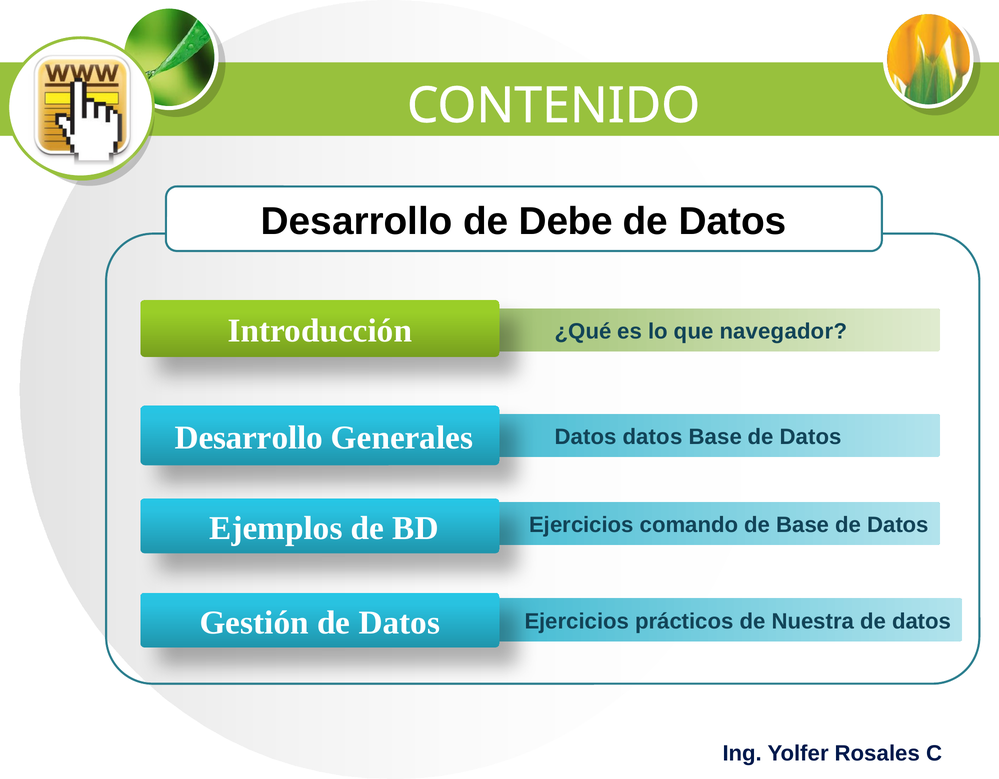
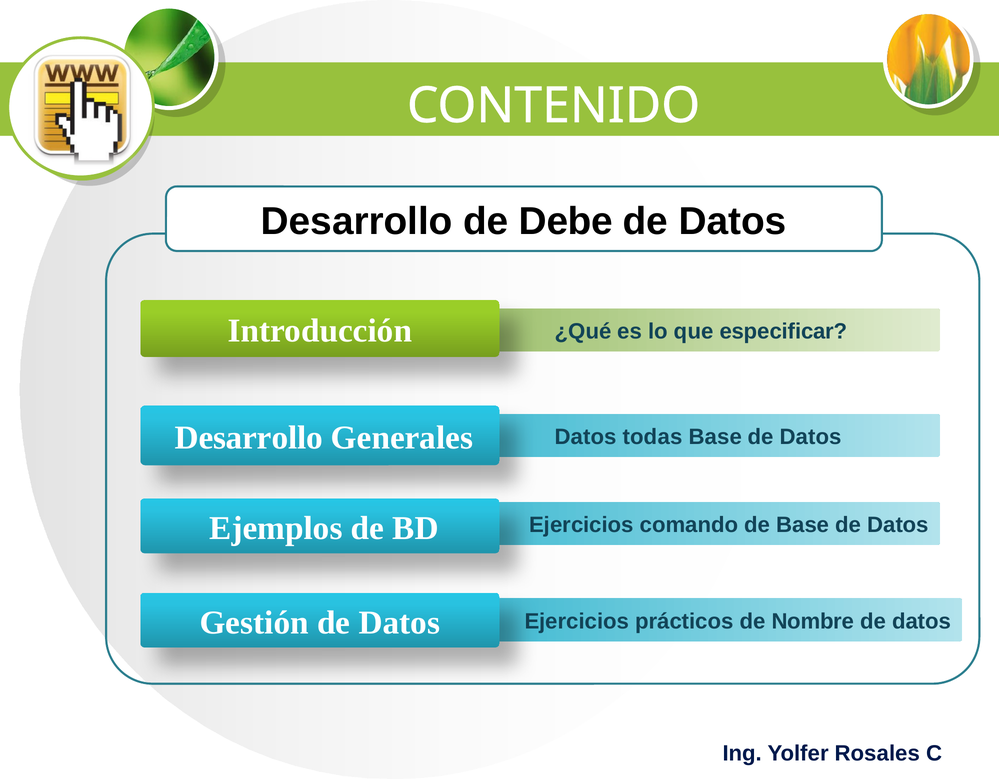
navegador: navegador -> especificar
Datos datos: datos -> todas
Nuestra: Nuestra -> Nombre
